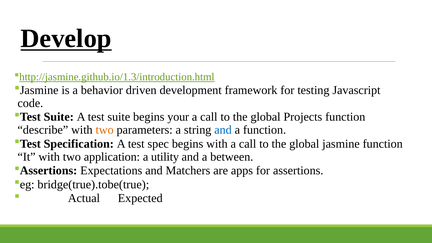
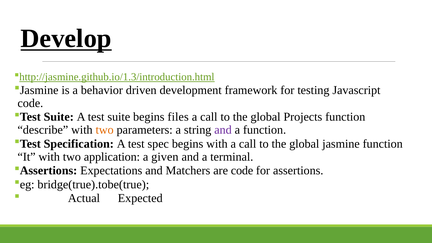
your: your -> files
and at (223, 130) colour: blue -> purple
utility: utility -> given
between: between -> terminal
are apps: apps -> code
